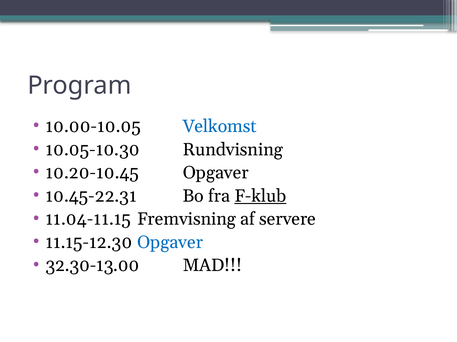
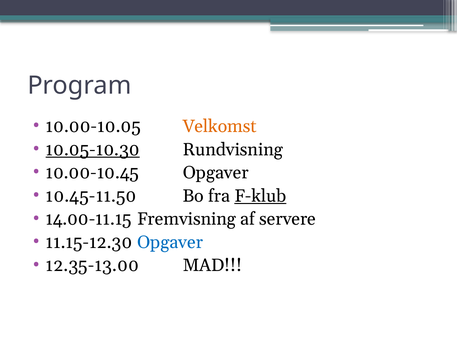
Velkomst colour: blue -> orange
10.05-10.30 underline: none -> present
10.20-10.45: 10.20-10.45 -> 10.00-10.45
10.45-22.31: 10.45-22.31 -> 10.45-11.50
11.04-11.15: 11.04-11.15 -> 14.00-11.15
32.30-13.00: 32.30-13.00 -> 12.35-13.00
